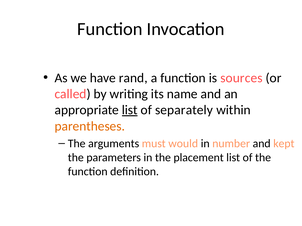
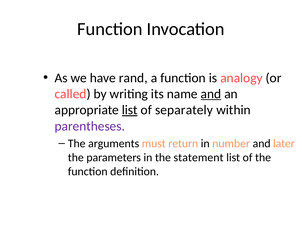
sources: sources -> analogy
and at (211, 94) underline: none -> present
parentheses colour: orange -> purple
would: would -> return
kept: kept -> later
placement: placement -> statement
